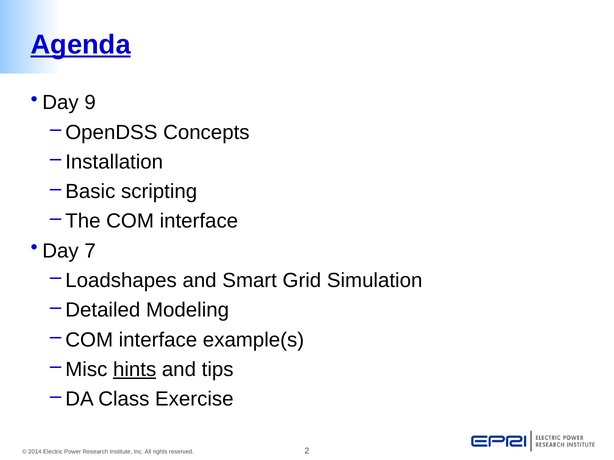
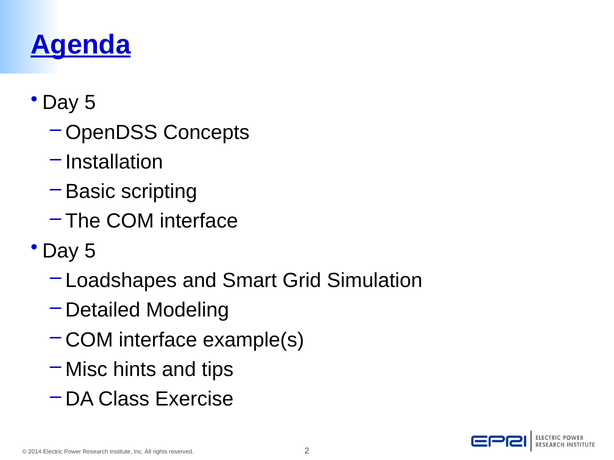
9 at (90, 103): 9 -> 5
7 at (90, 251): 7 -> 5
hints underline: present -> none
